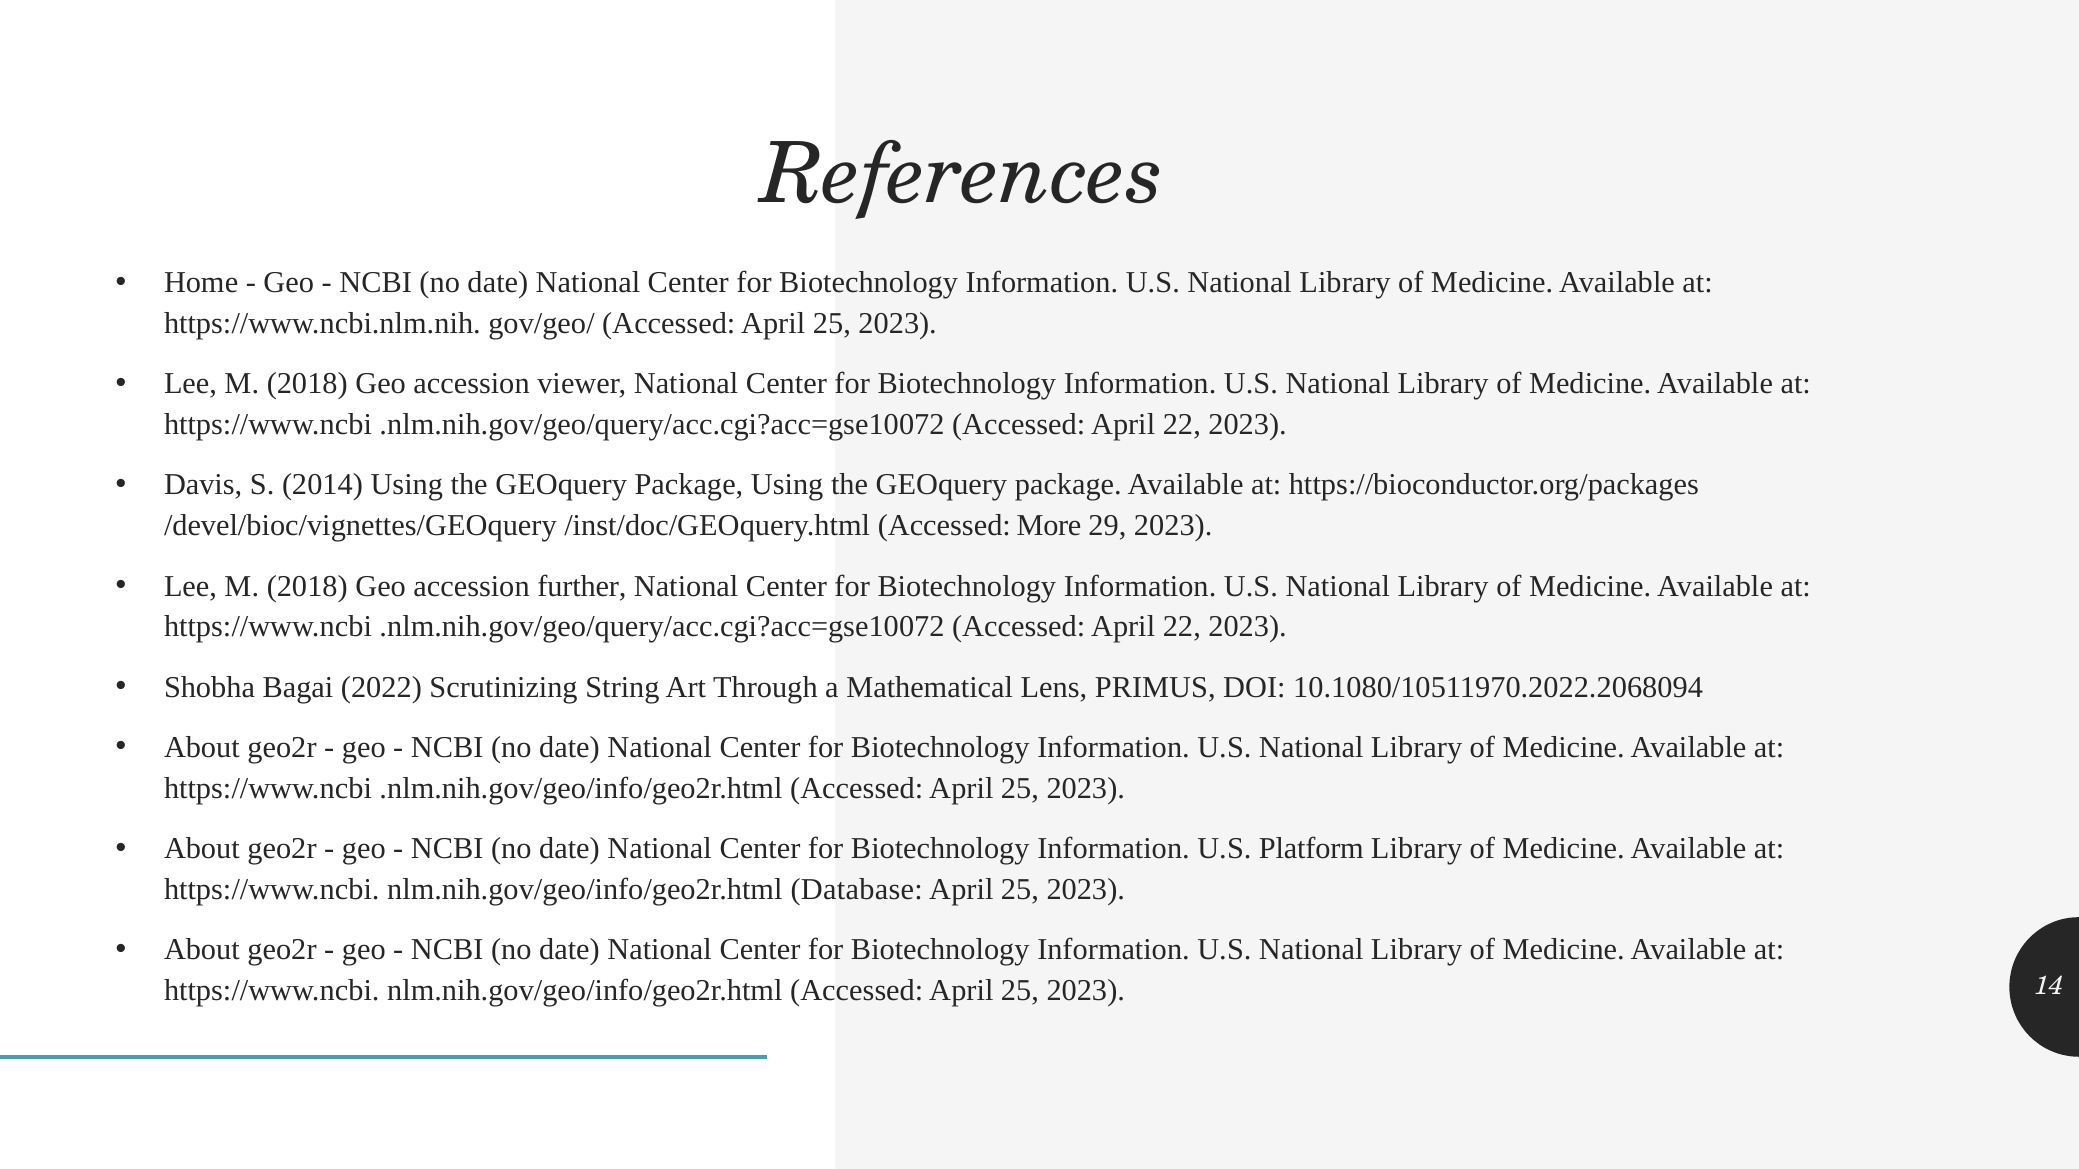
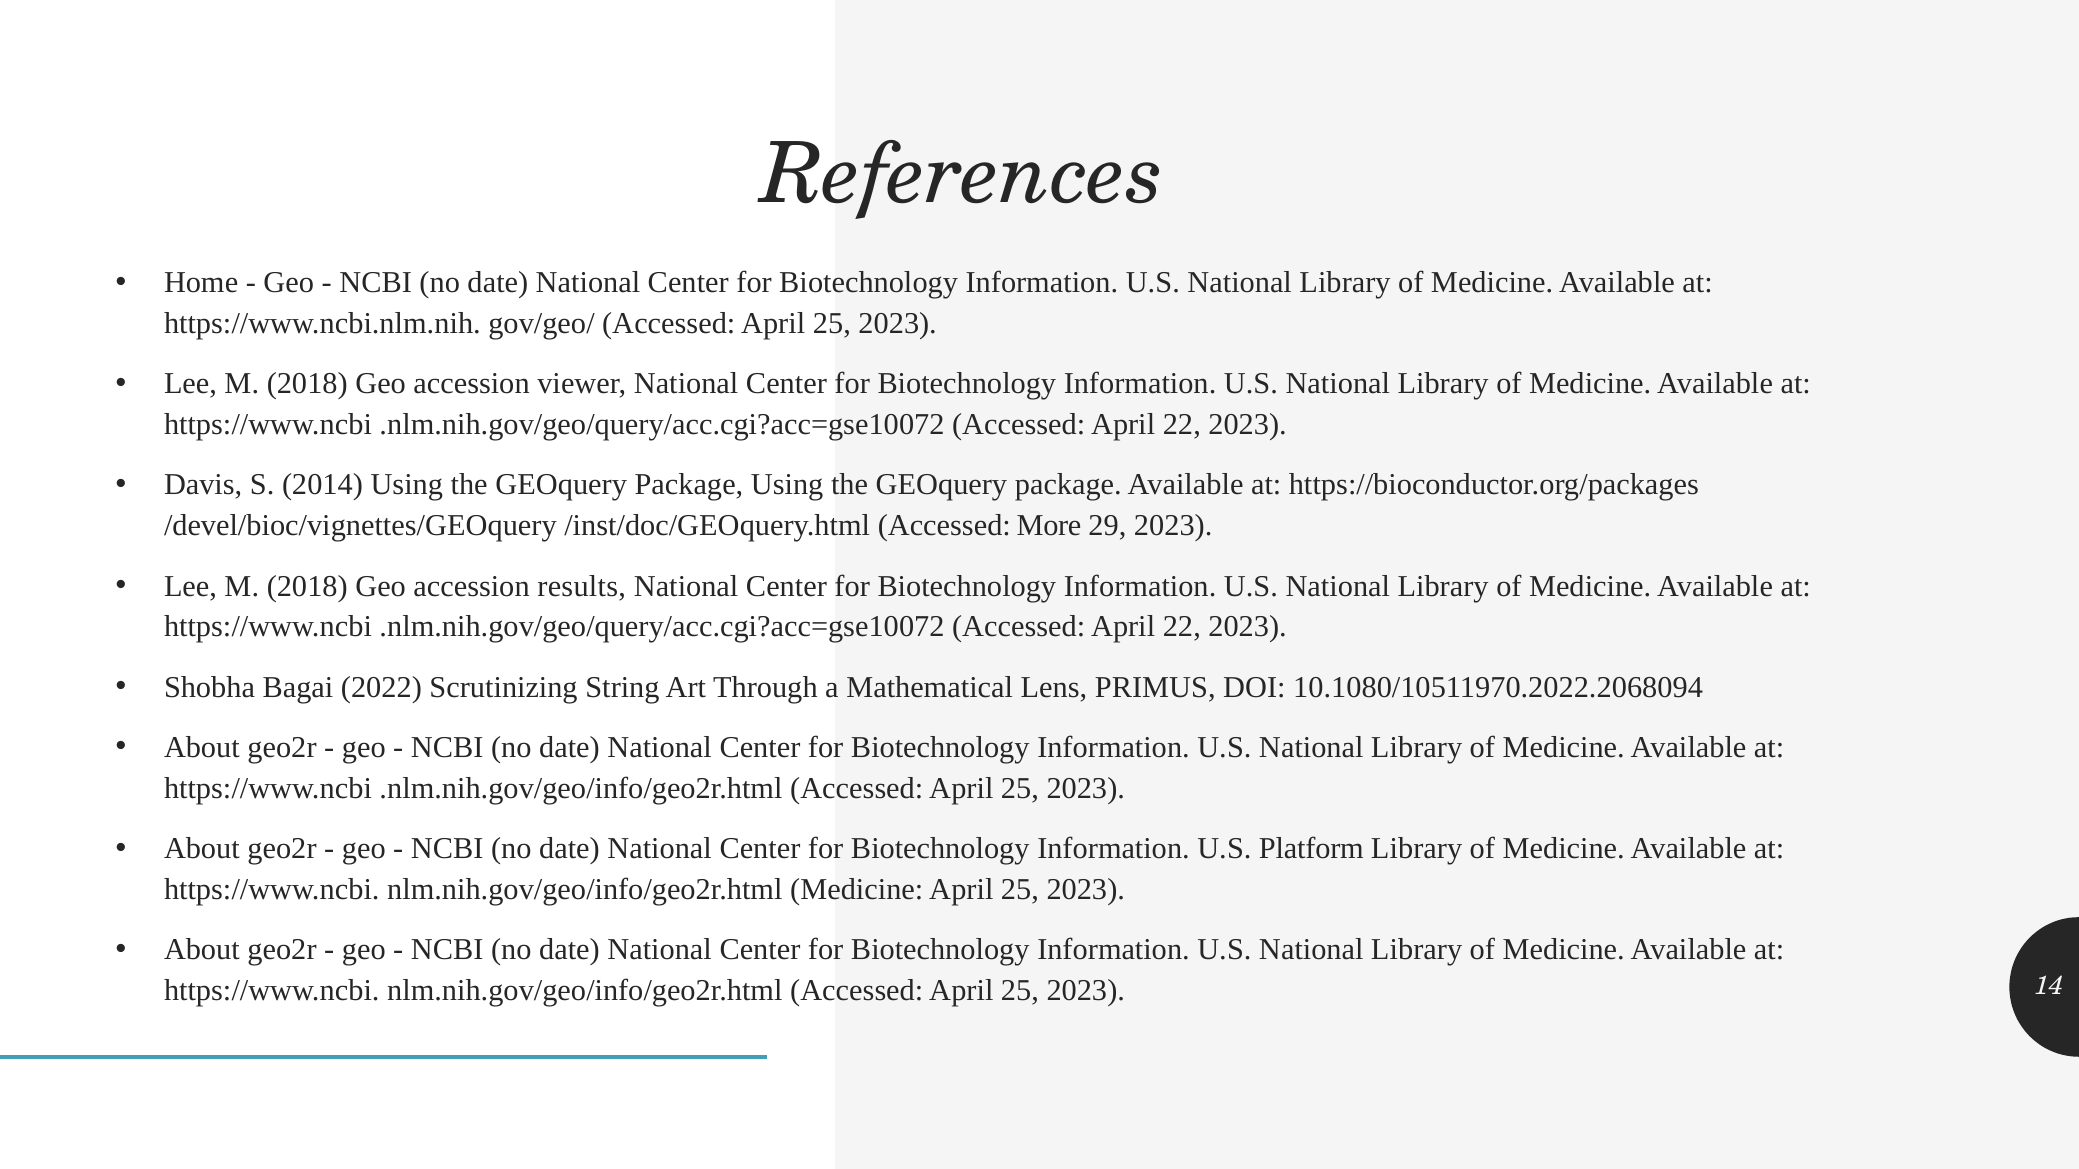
further: further -> results
nlm.nih.gov/geo/info/geo2r.html Database: Database -> Medicine
